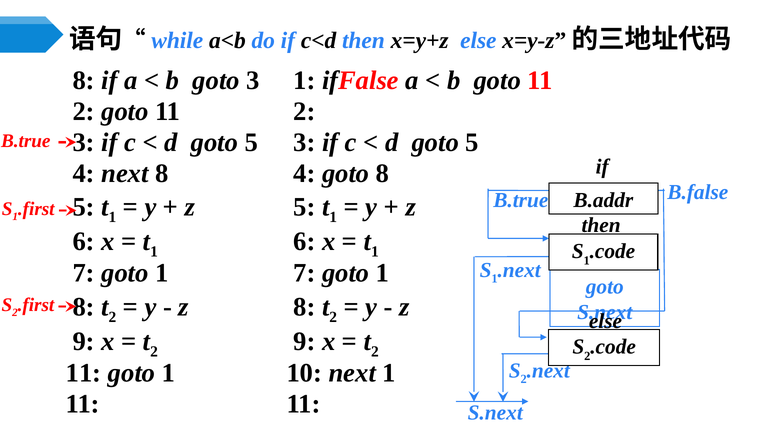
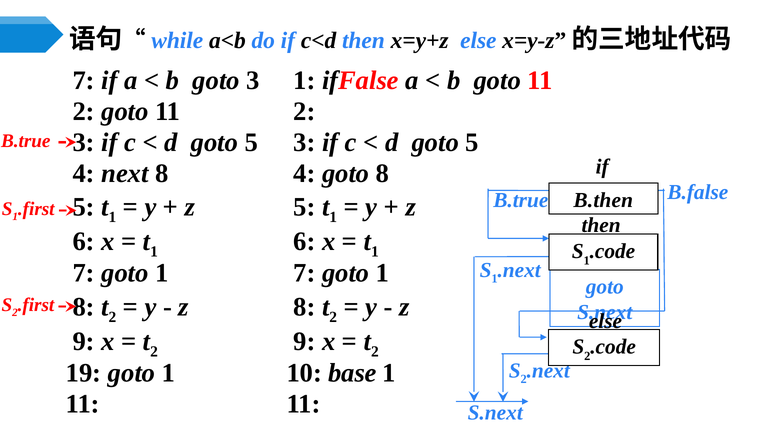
8 at (84, 80): 8 -> 7
B.addr: B.addr -> B.then
11 at (84, 372): 11 -> 19
10 next: next -> base
